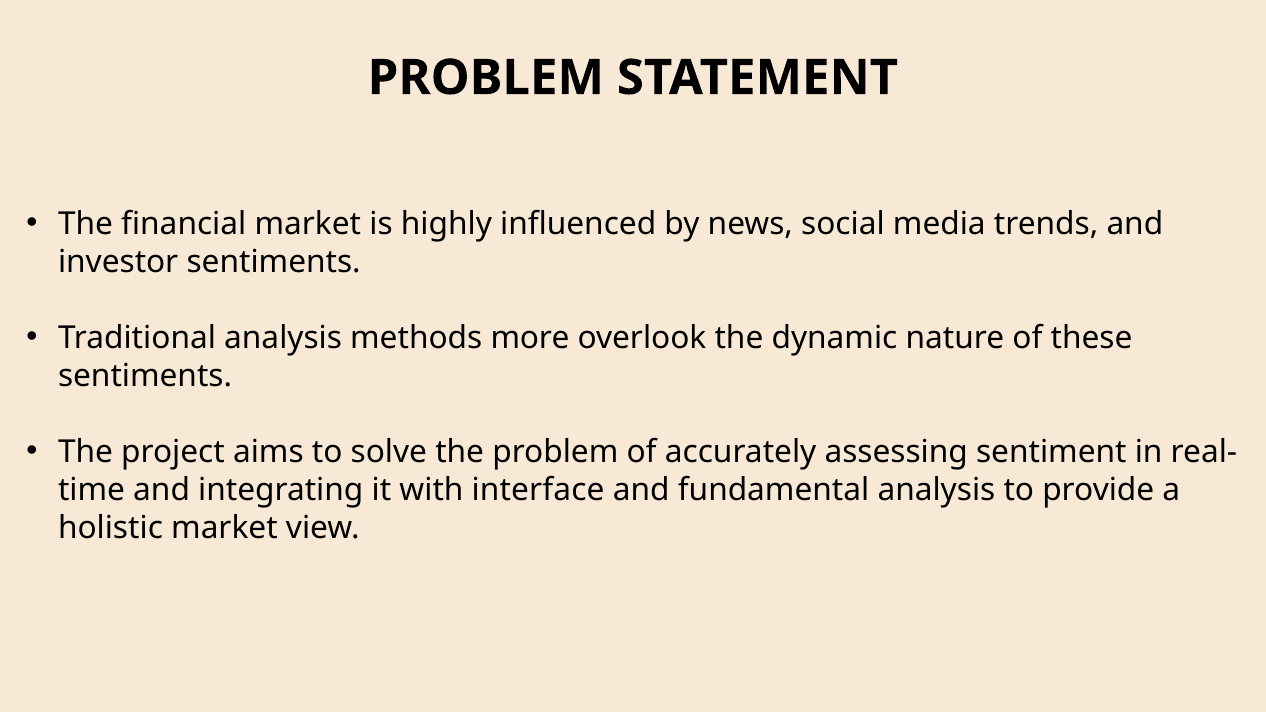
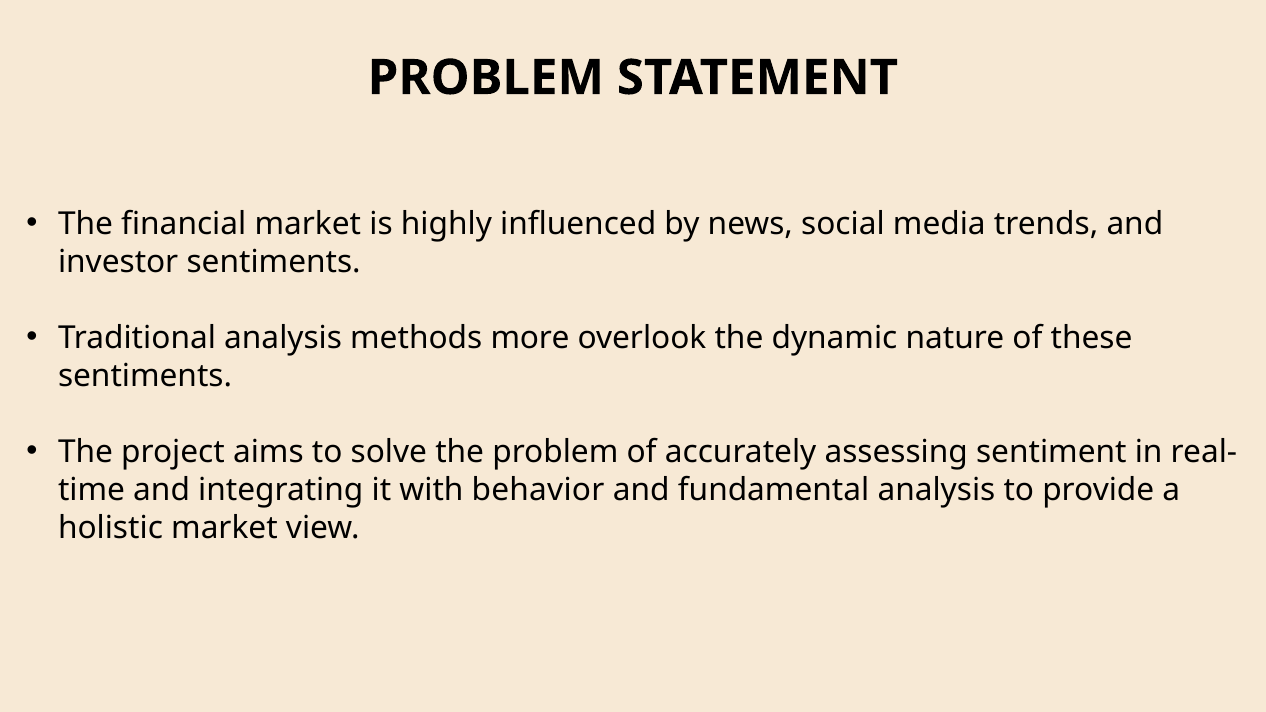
interface: interface -> behavior
